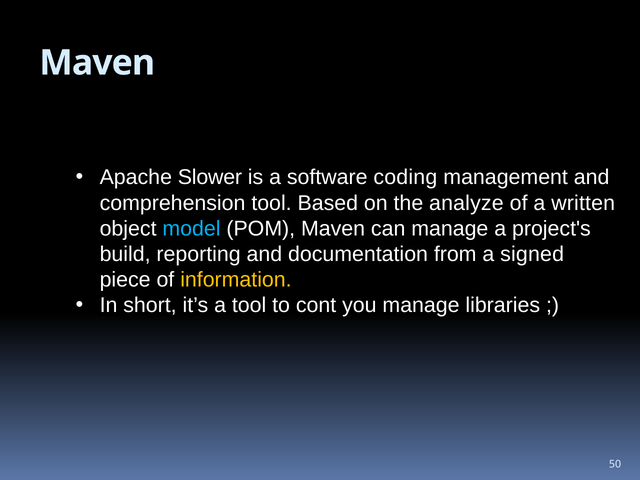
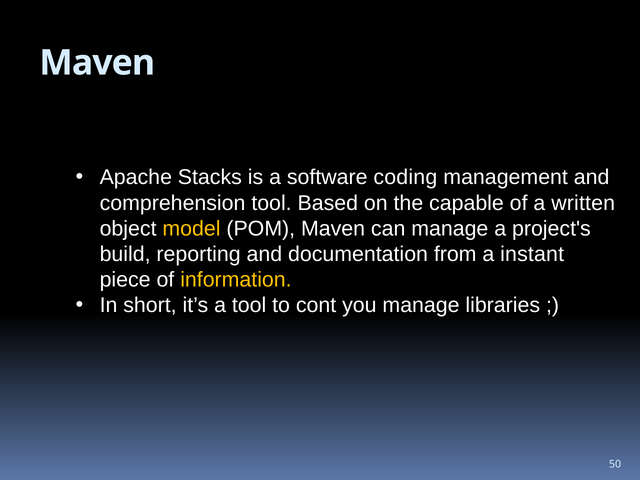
Slower: Slower -> Stacks
analyze: analyze -> capable
model colour: light blue -> yellow
signed: signed -> instant
